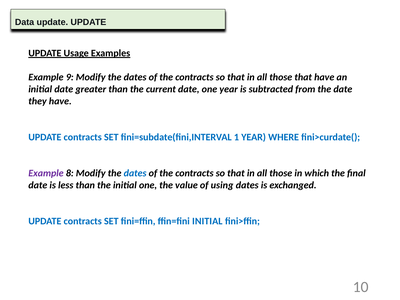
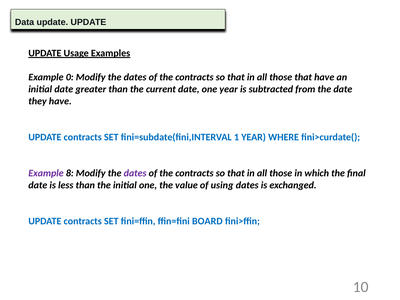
9: 9 -> 0
dates at (135, 173) colour: blue -> purple
ffin=fini INITIAL: INITIAL -> BOARD
